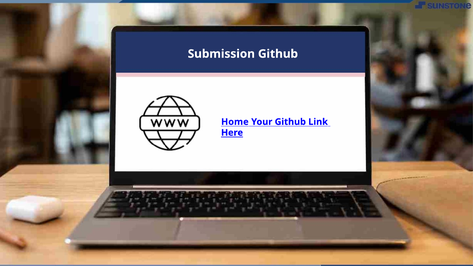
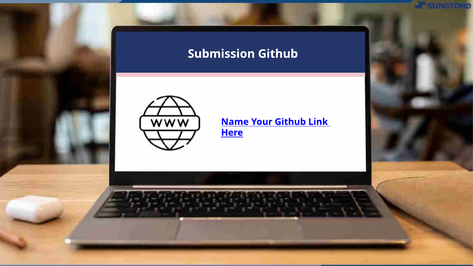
Home: Home -> Name
